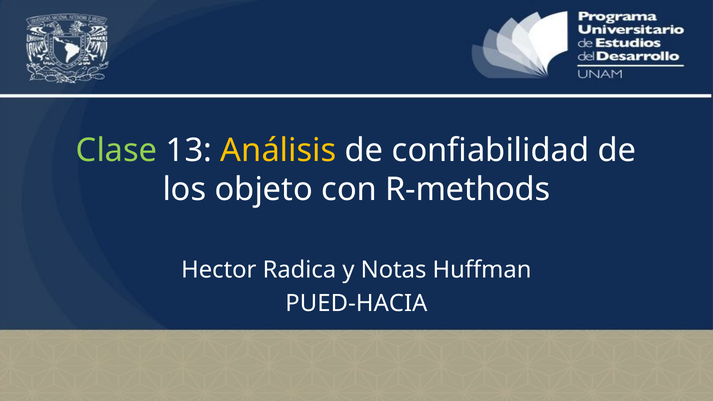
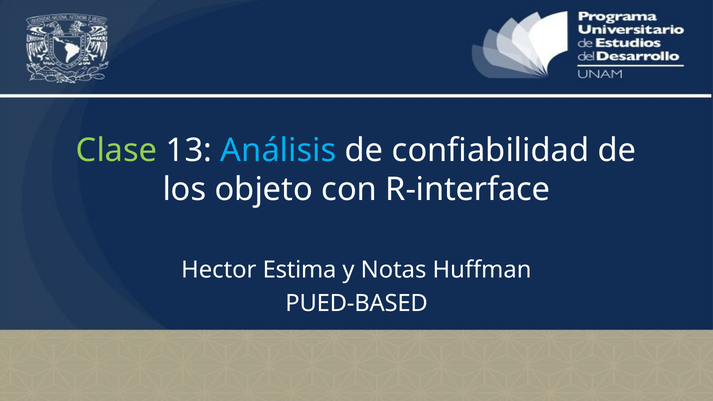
Análisis colour: yellow -> light blue
R-methods: R-methods -> R-interface
Radica: Radica -> Estima
PUED-HACIA: PUED-HACIA -> PUED-BASED
